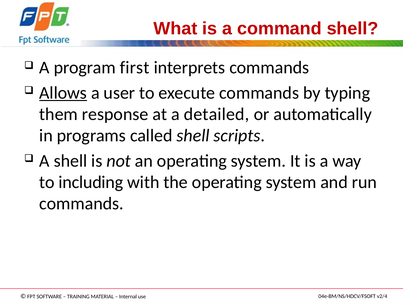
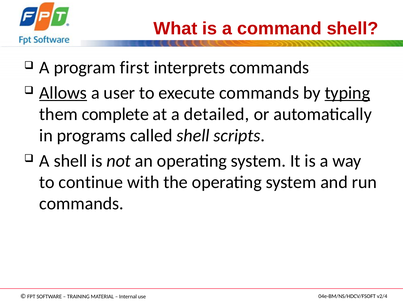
typing underline: none -> present
response: response -> complete
including: including -> continue
